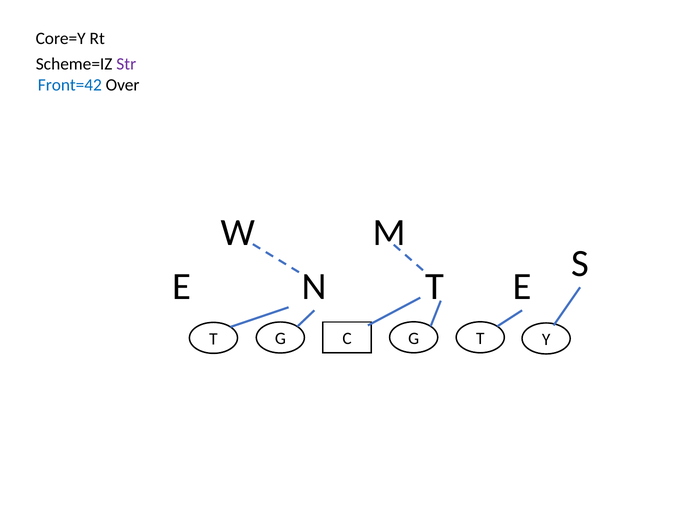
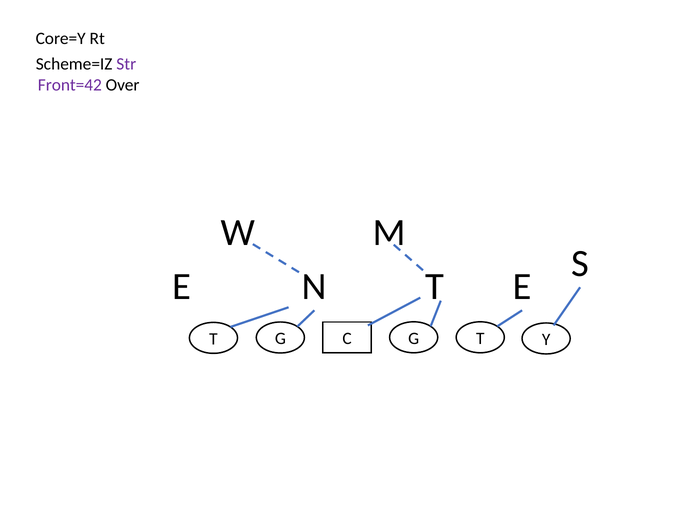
Front=42 colour: blue -> purple
